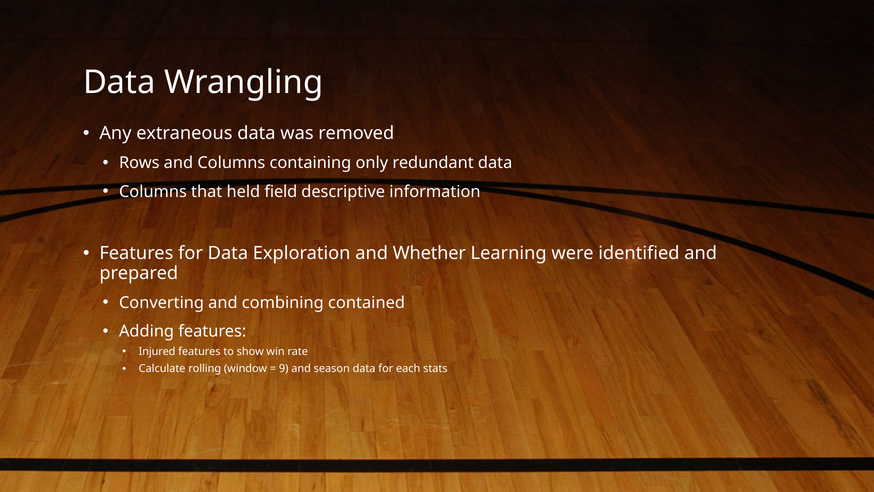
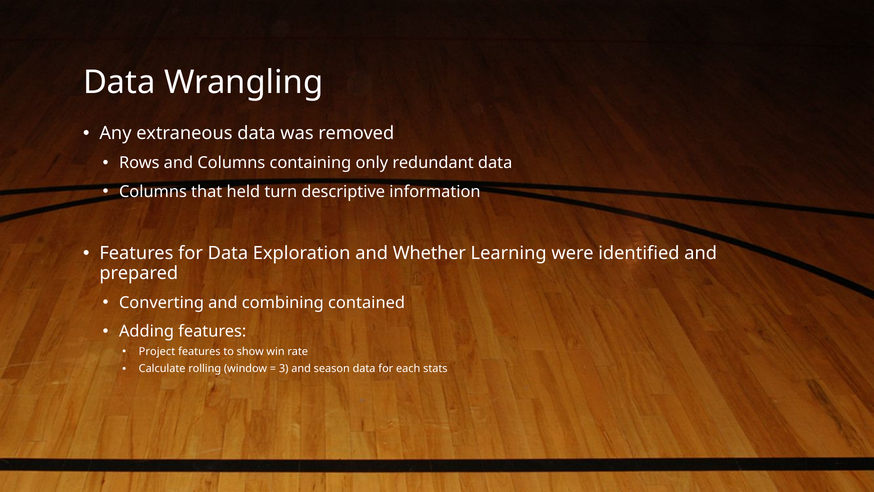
field: field -> turn
Injured: Injured -> Project
9: 9 -> 3
